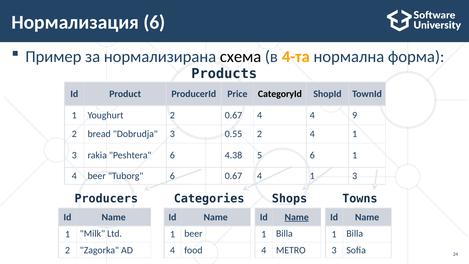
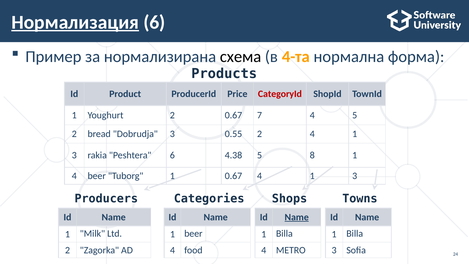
Нормализация underline: none -> present
CategoryId colour: black -> red
2 0.67 4: 4 -> 7
4 9: 9 -> 5
5 6: 6 -> 8
Tuborg 6: 6 -> 1
